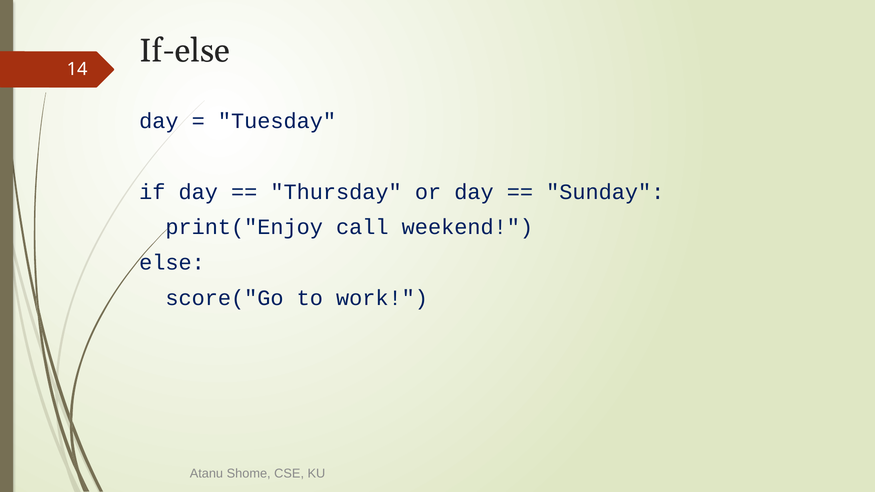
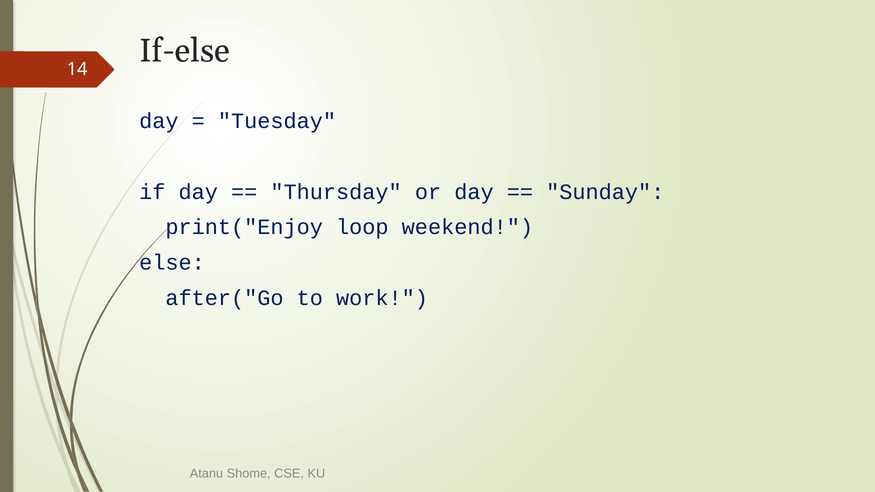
call: call -> loop
score("Go: score("Go -> after("Go
